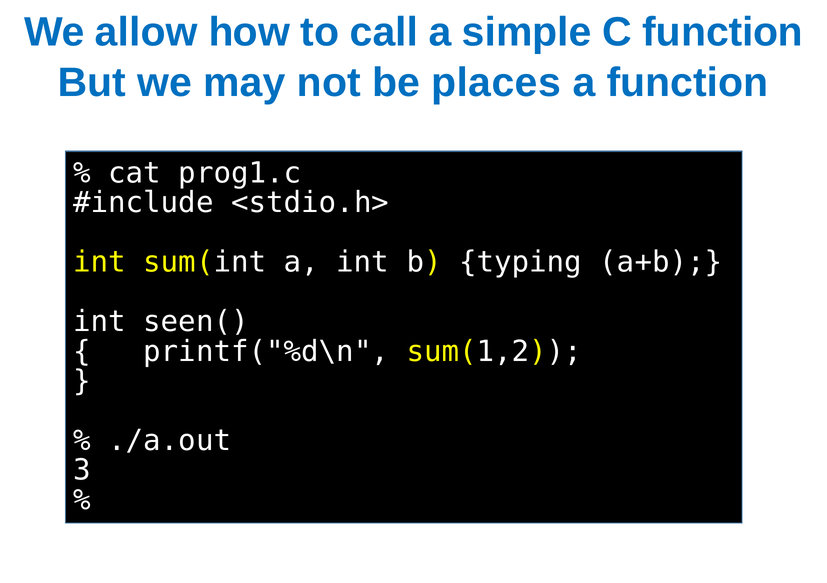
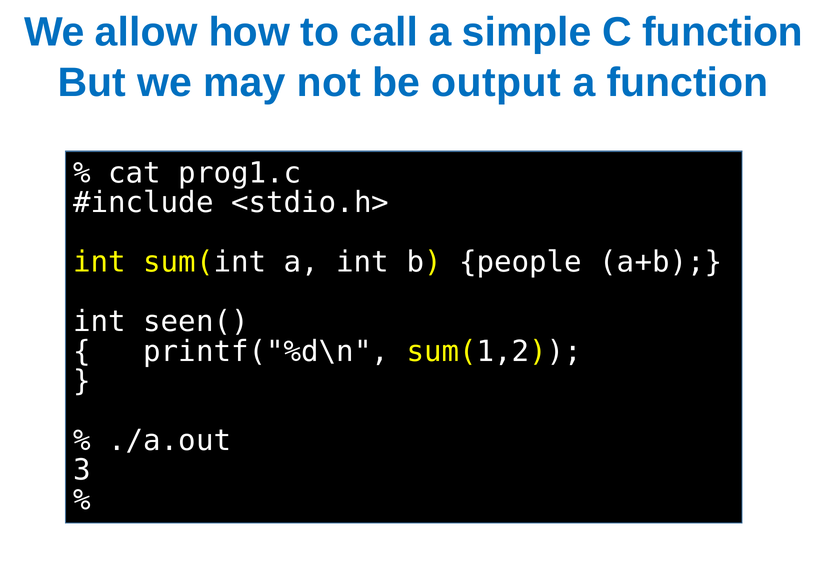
places: places -> output
typing: typing -> people
